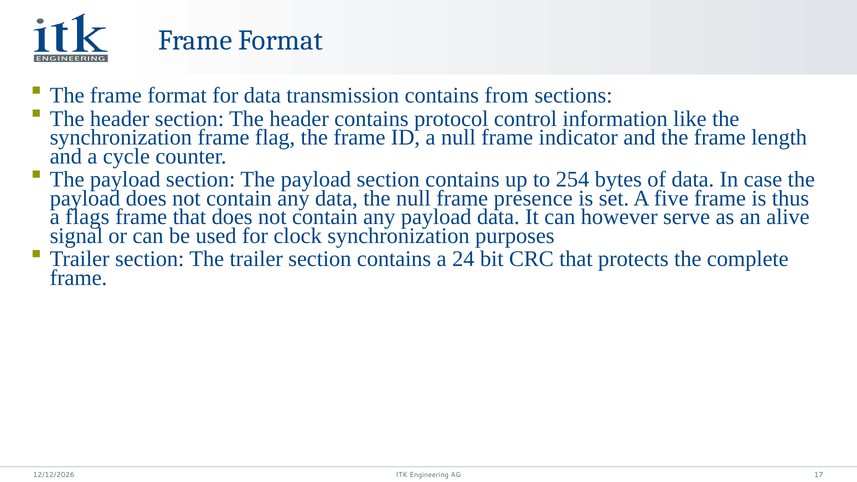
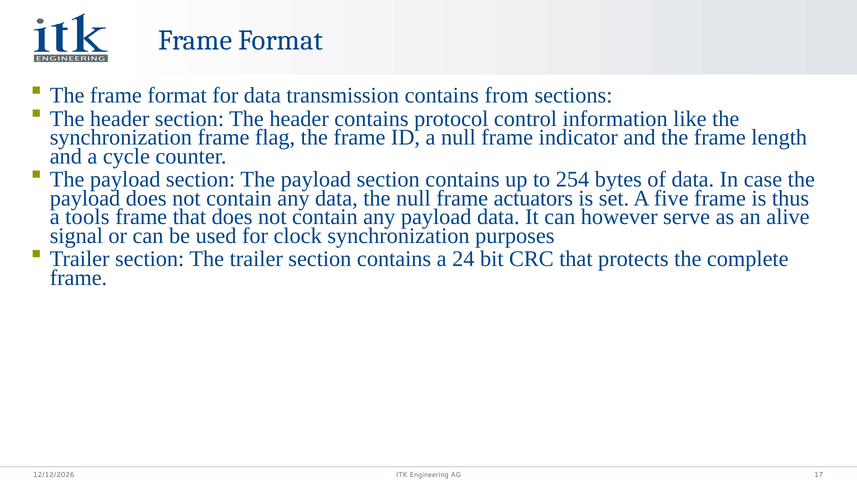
presence: presence -> actuators
flags: flags -> tools
